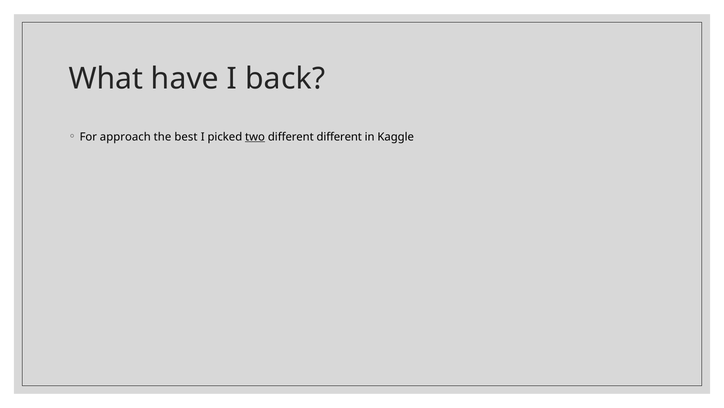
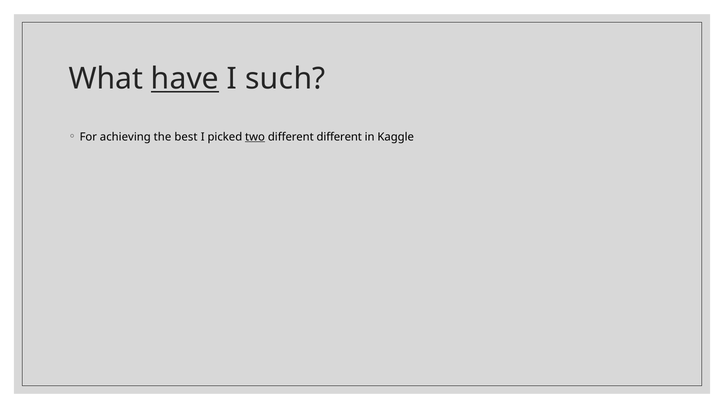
have underline: none -> present
back: back -> such
approach: approach -> achieving
